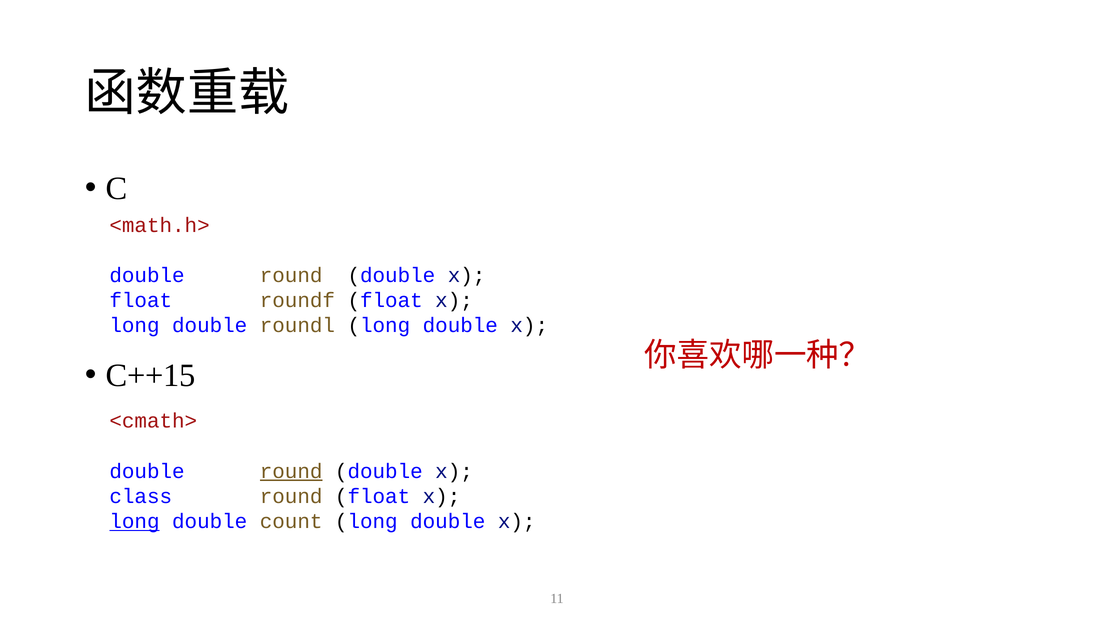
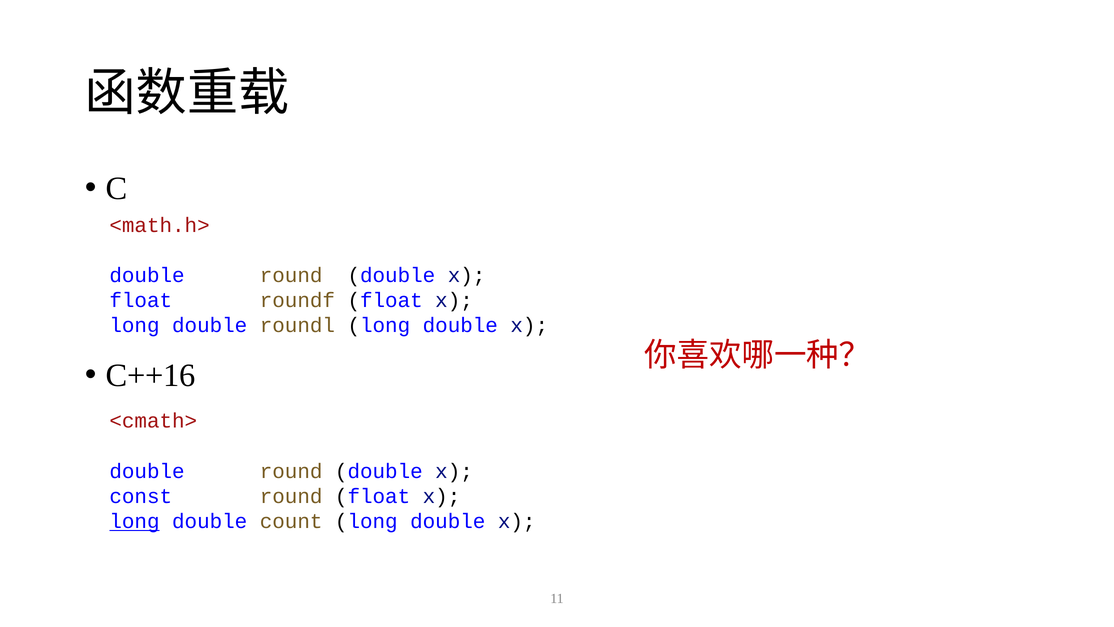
C++15: C++15 -> C++16
round at (291, 471) underline: present -> none
class: class -> const
